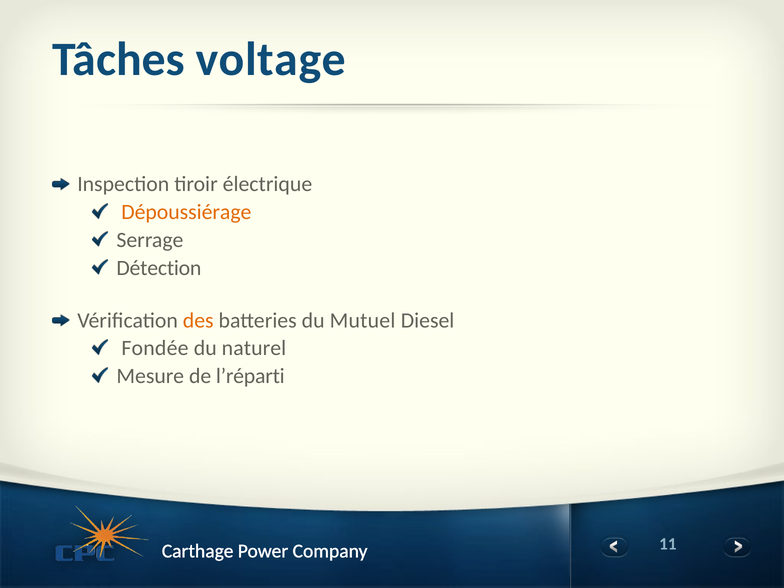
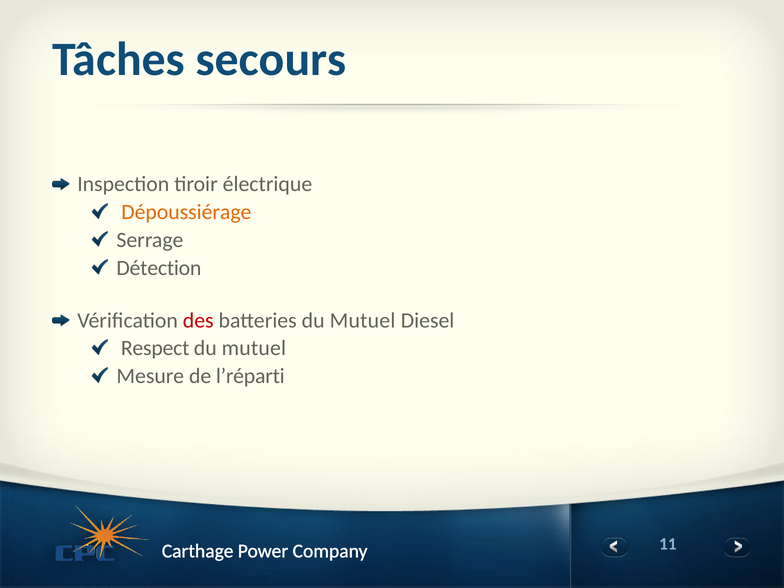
voltage: voltage -> secours
des colour: orange -> red
Fondée: Fondée -> Respect
naturel at (254, 348): naturel -> mutuel
